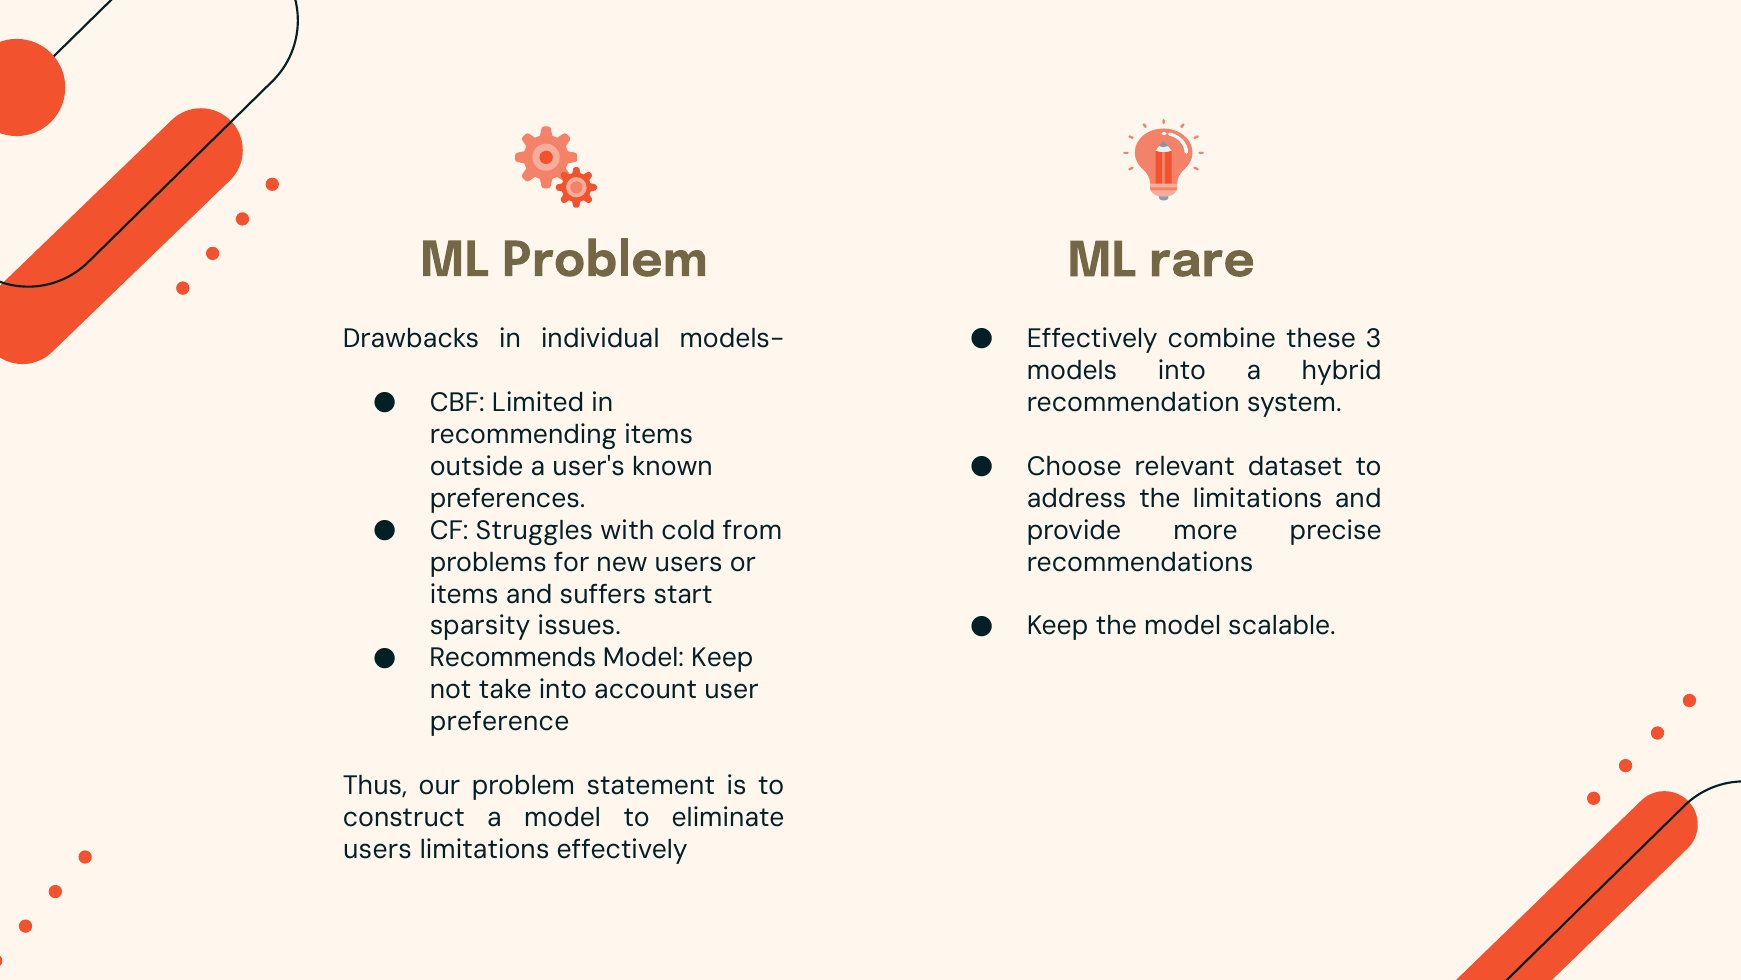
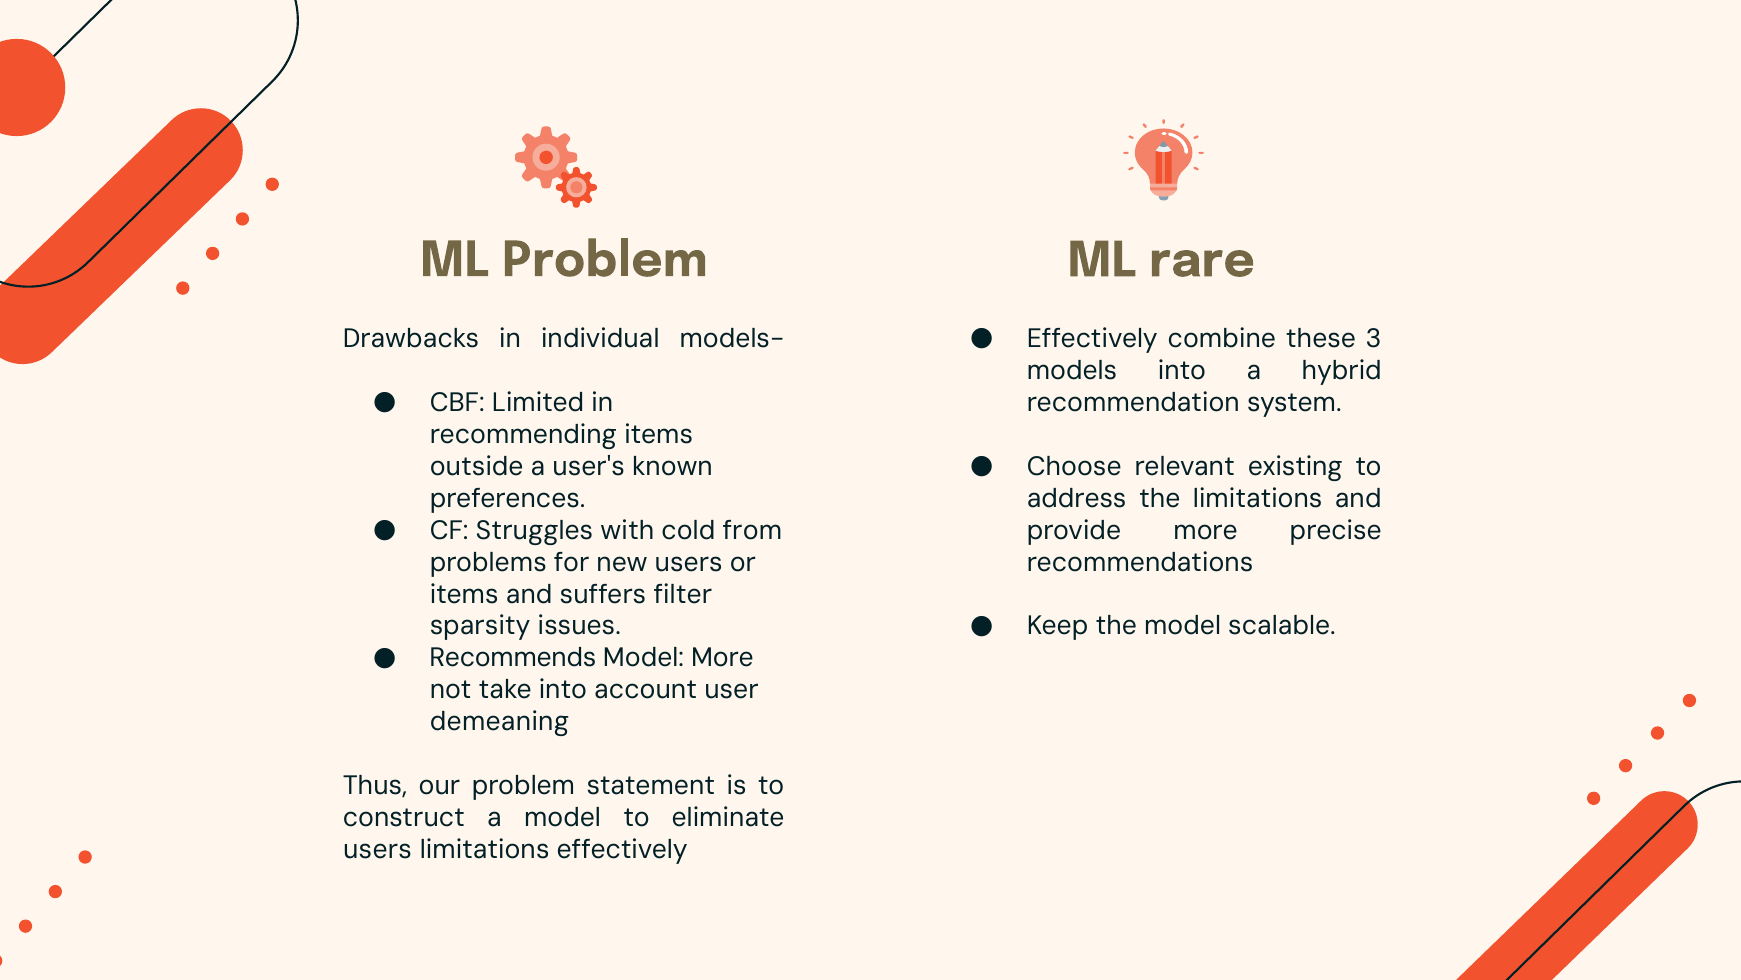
dataset: dataset -> existing
start: start -> filter
Model Keep: Keep -> More
preference: preference -> demeaning
